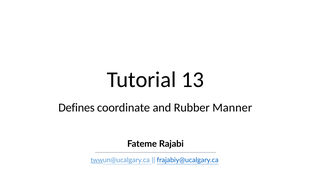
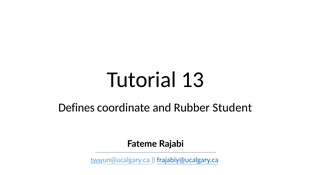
Manner: Manner -> Student
